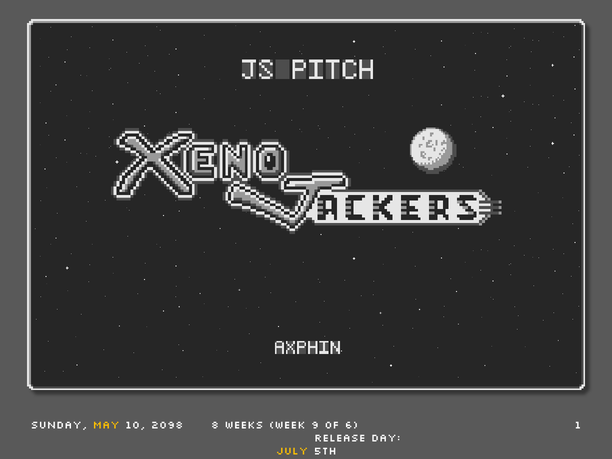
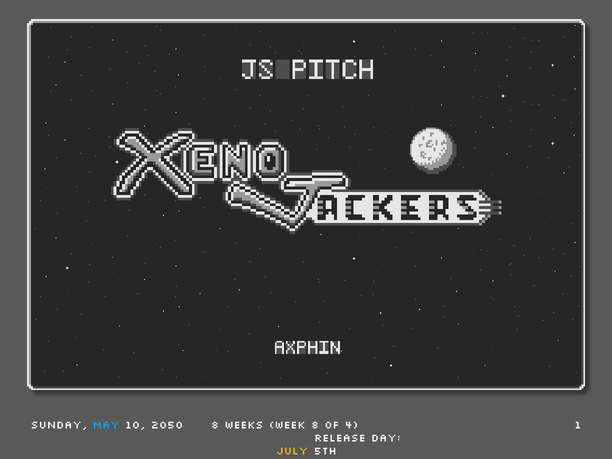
May colour: yellow -> light blue
2098: 2098 -> 2050
Week 9: 9 -> 8
6: 6 -> 4
